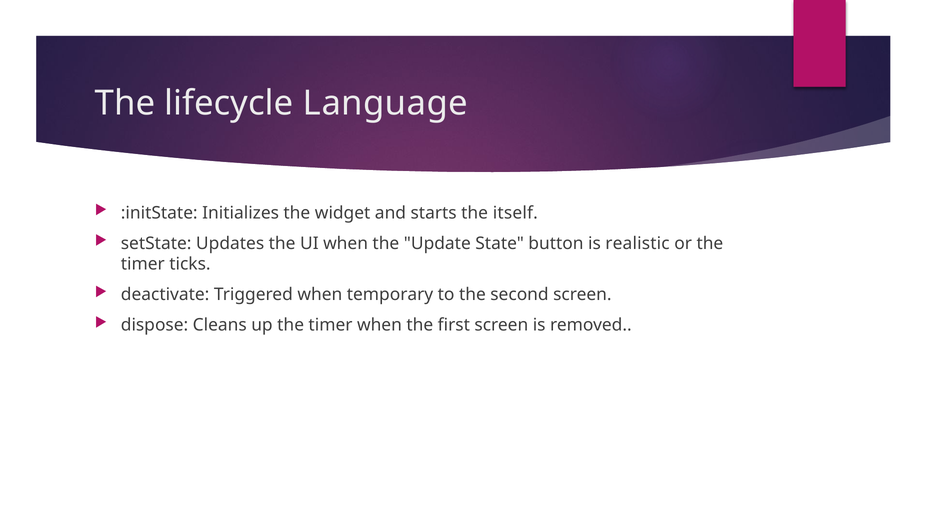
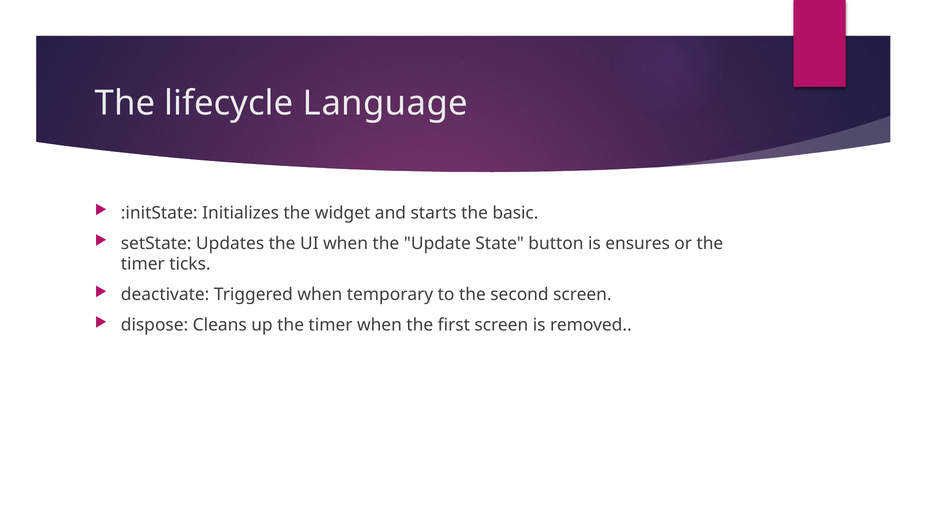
itself: itself -> basic
realistic: realistic -> ensures
